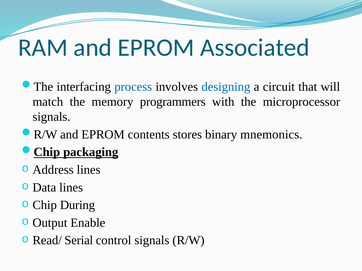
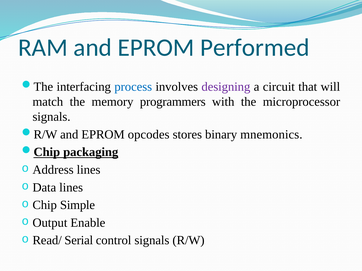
Associated: Associated -> Performed
designing colour: blue -> purple
contents: contents -> opcodes
During: During -> Simple
